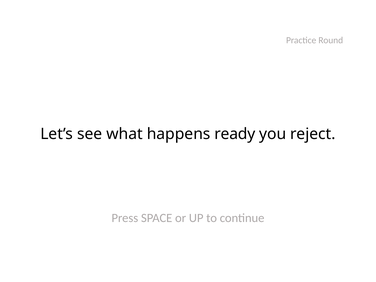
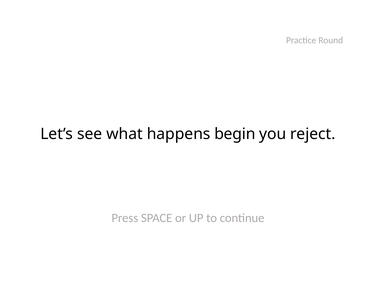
ready: ready -> begin
